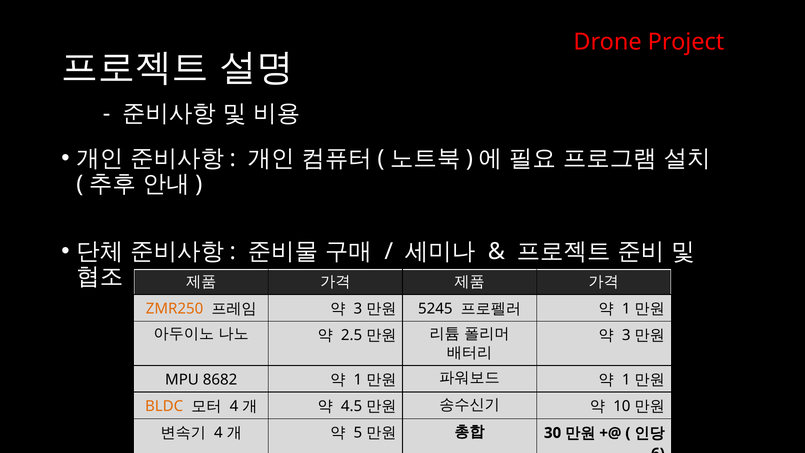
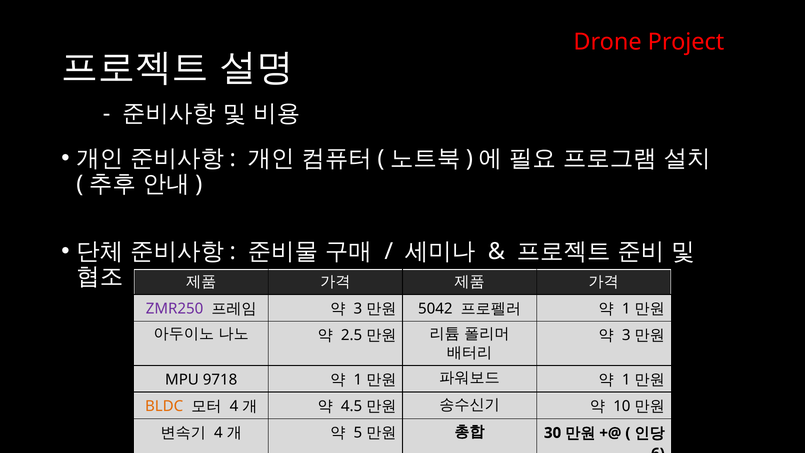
ZMR250 colour: orange -> purple
5245: 5245 -> 5042
8682: 8682 -> 9718
